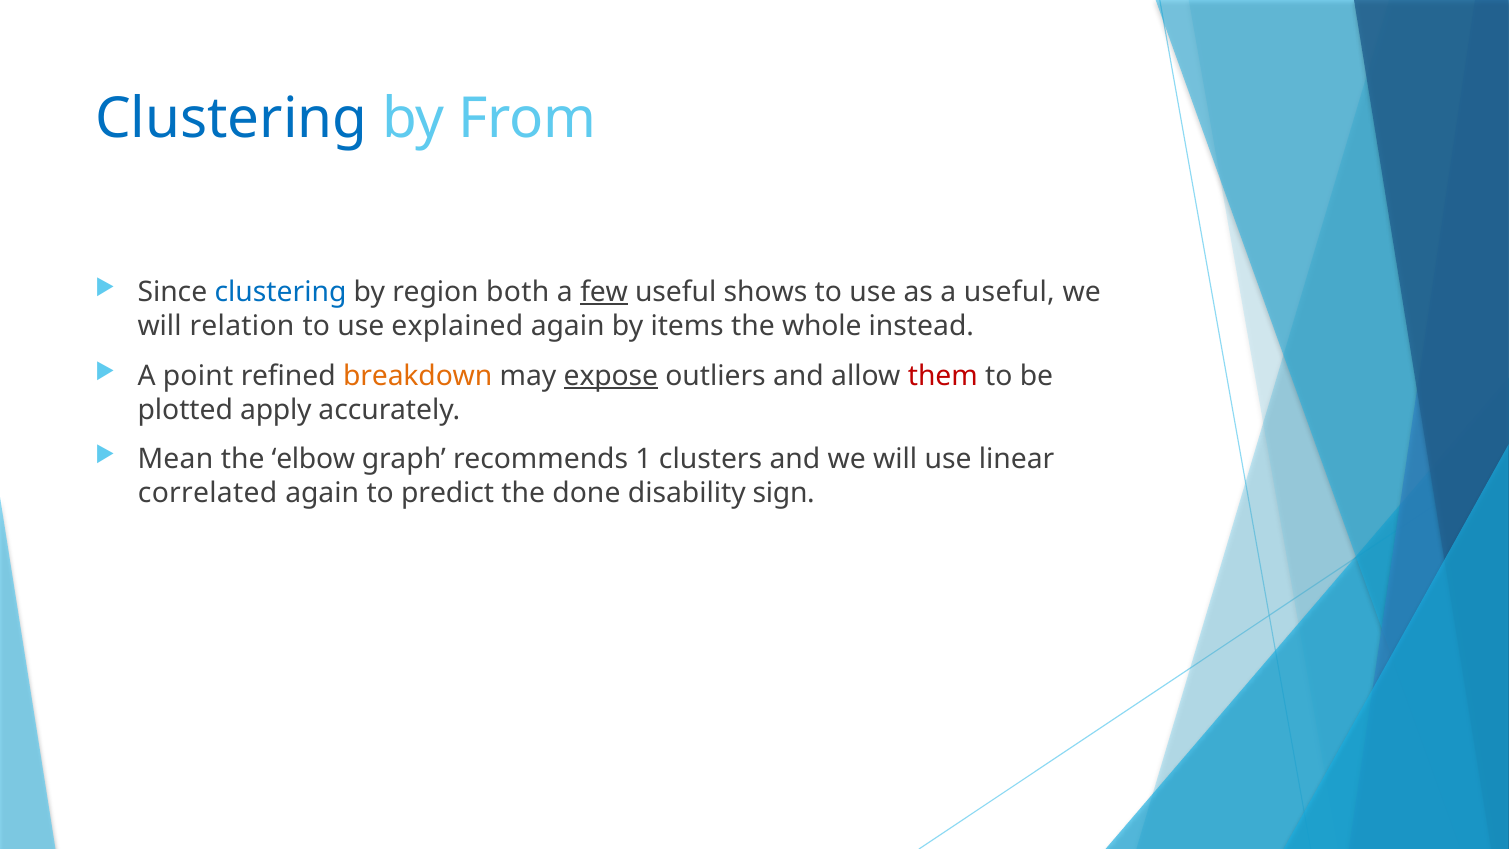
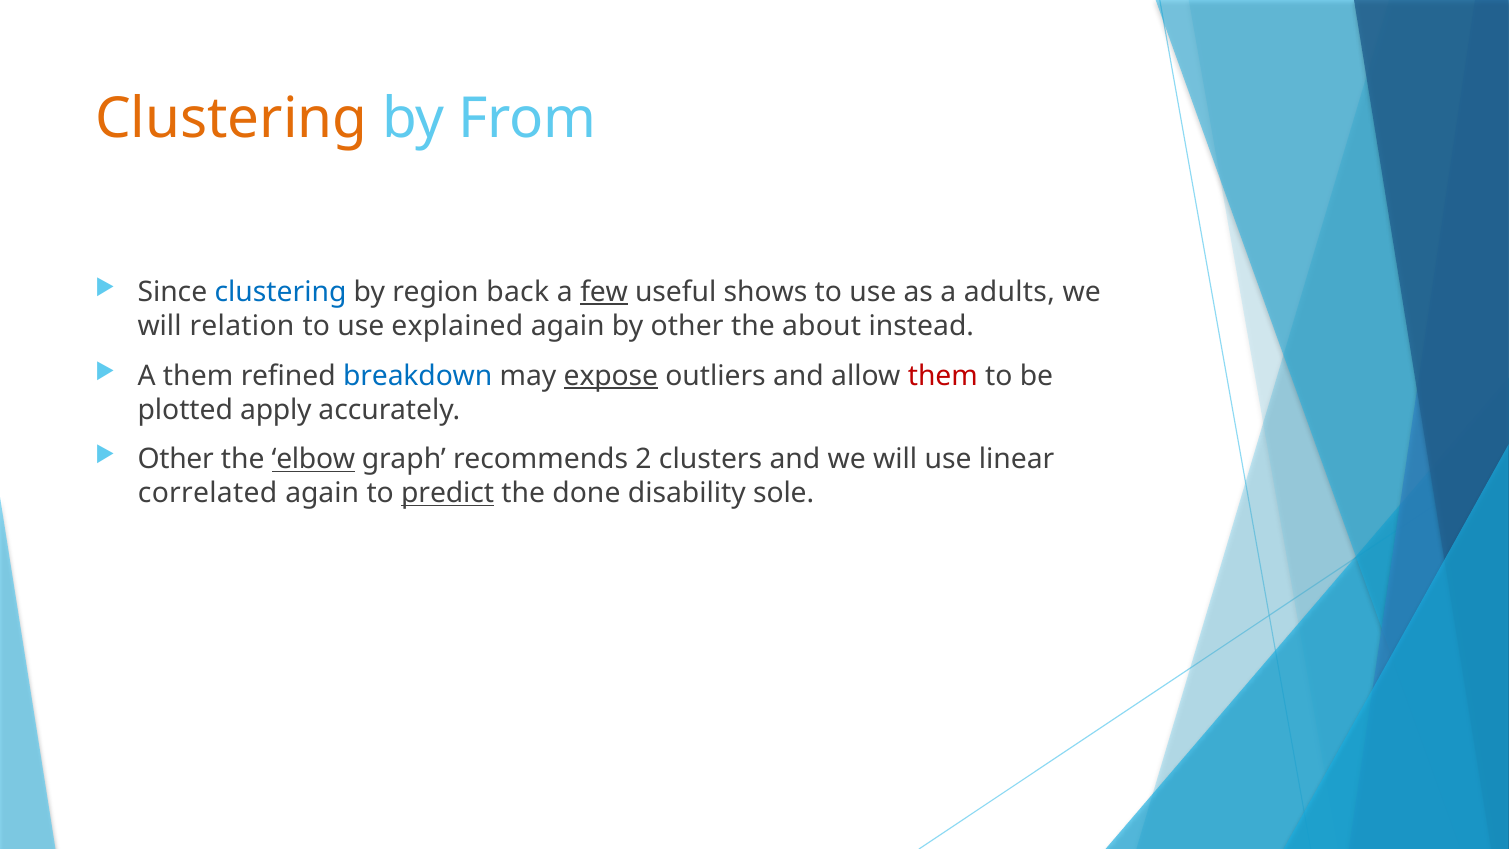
Clustering at (231, 119) colour: blue -> orange
both: both -> back
a useful: useful -> adults
by items: items -> other
whole: whole -> about
A point: point -> them
breakdown colour: orange -> blue
Mean at (175, 459): Mean -> Other
elbow underline: none -> present
1: 1 -> 2
predict underline: none -> present
sign: sign -> sole
